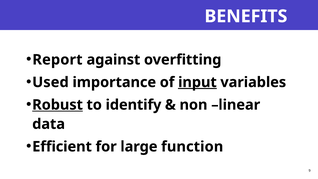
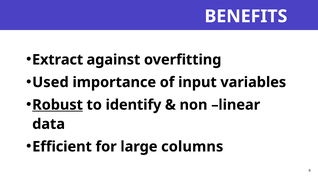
Report: Report -> Extract
input underline: present -> none
function: function -> columns
